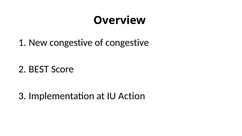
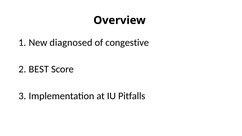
New congestive: congestive -> diagnosed
Action: Action -> Pitfalls
